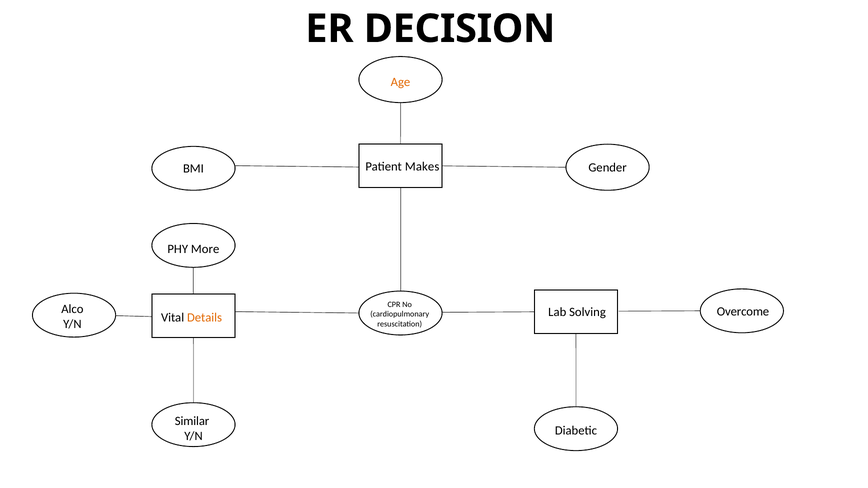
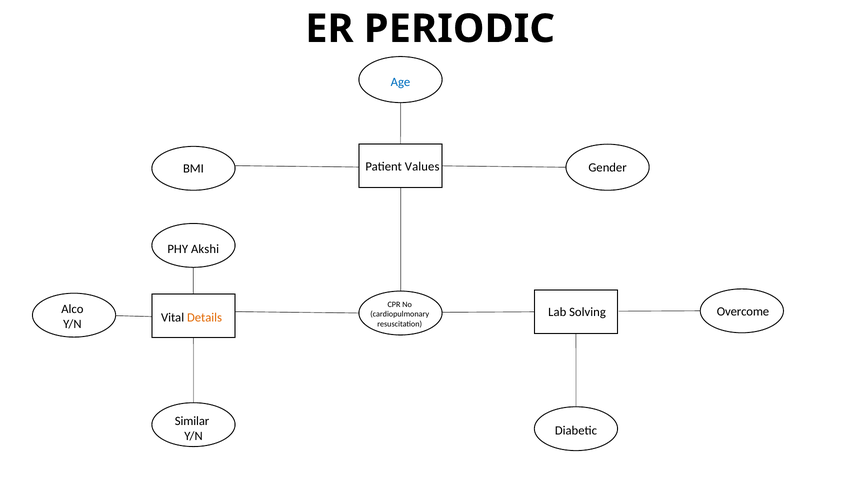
DECISION: DECISION -> PERIODIC
Age colour: orange -> blue
Makes: Makes -> Values
More: More -> Akshi
